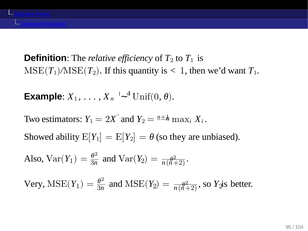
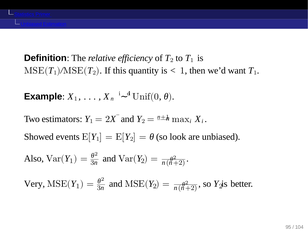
ability: ability -> events
they: they -> look
